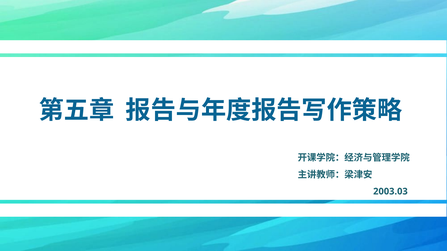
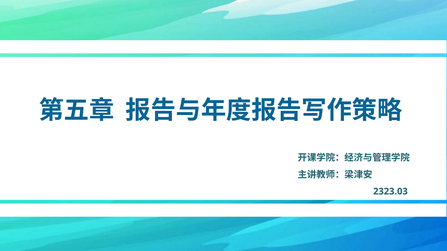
2003.03: 2003.03 -> 2323.03
